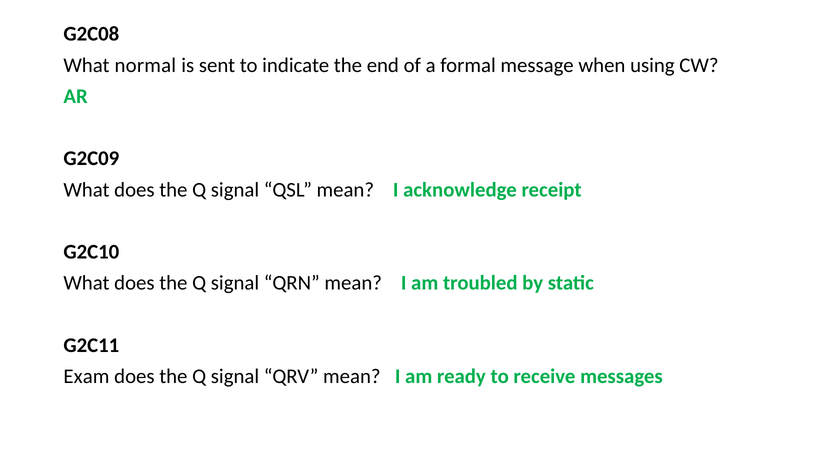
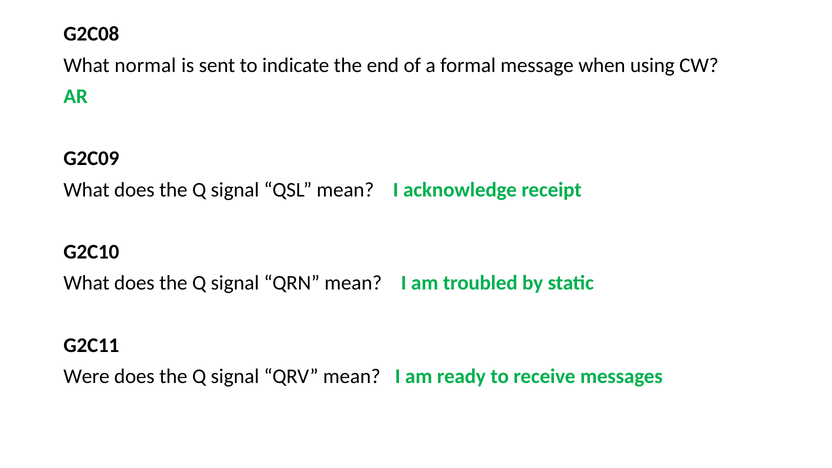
Exam: Exam -> Were
